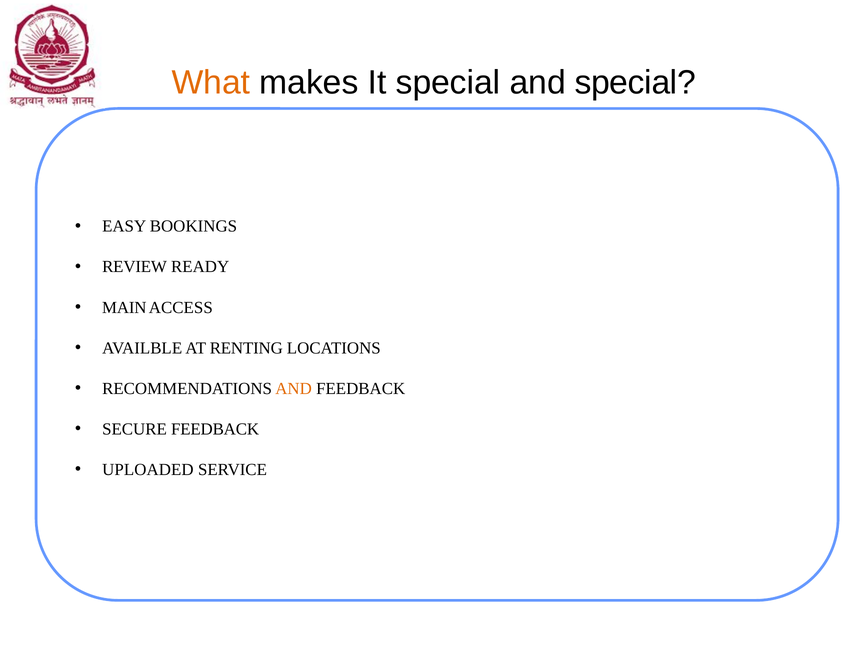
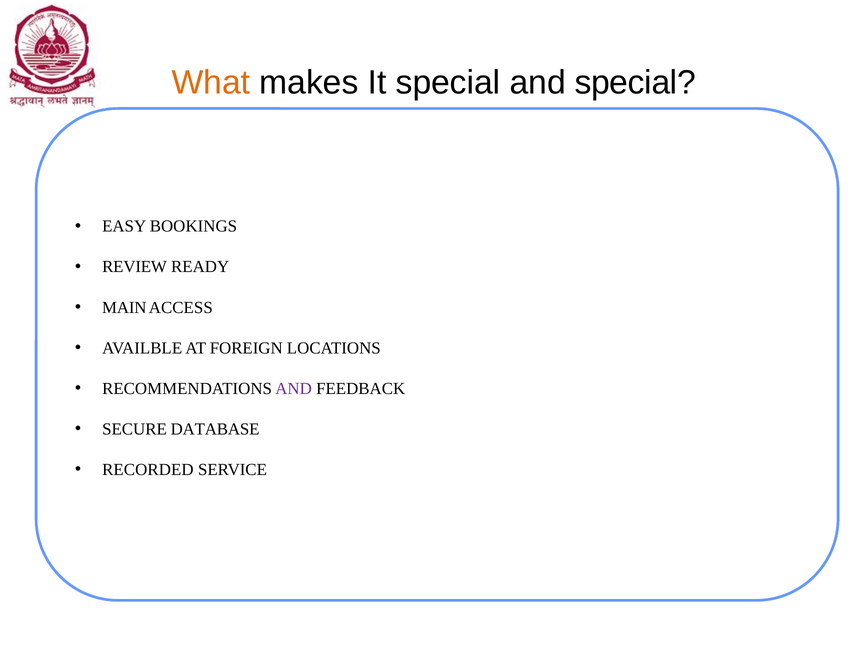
RENTING: RENTING -> FOREIGN
AND at (294, 388) colour: orange -> purple
SECURE FEEDBACK: FEEDBACK -> DATABASE
UPLOADED: UPLOADED -> RECORDED
